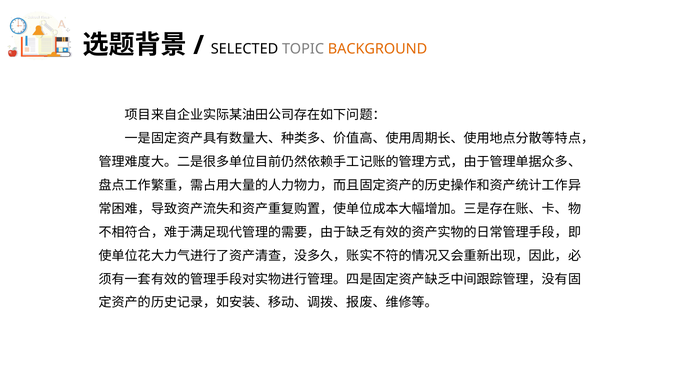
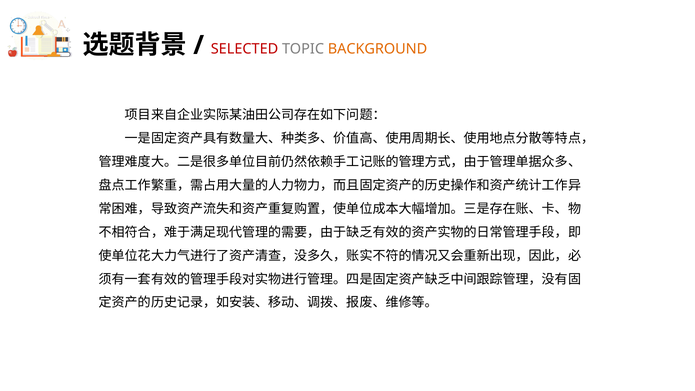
SELECTED colour: black -> red
